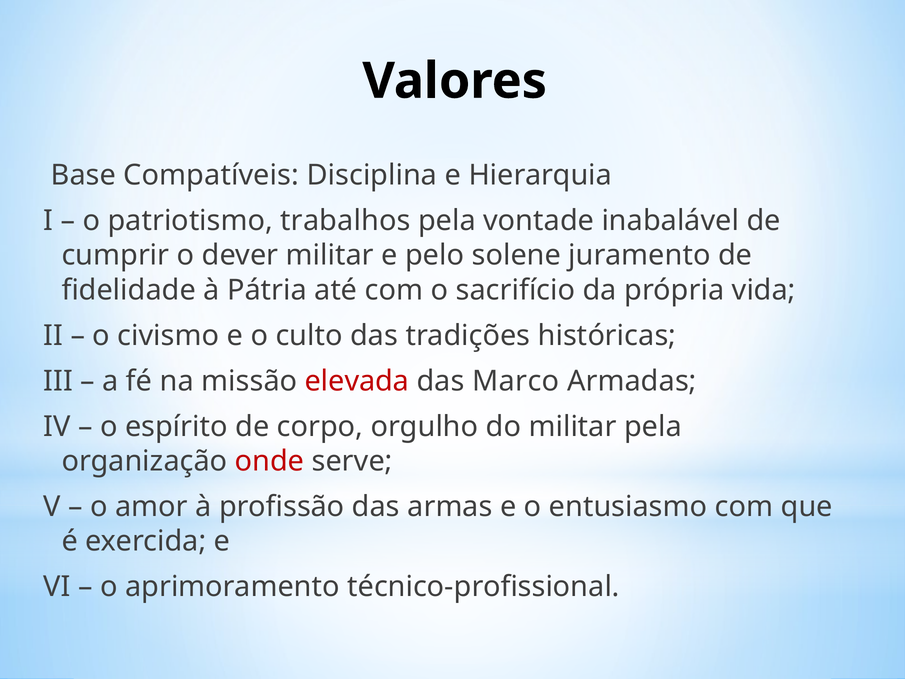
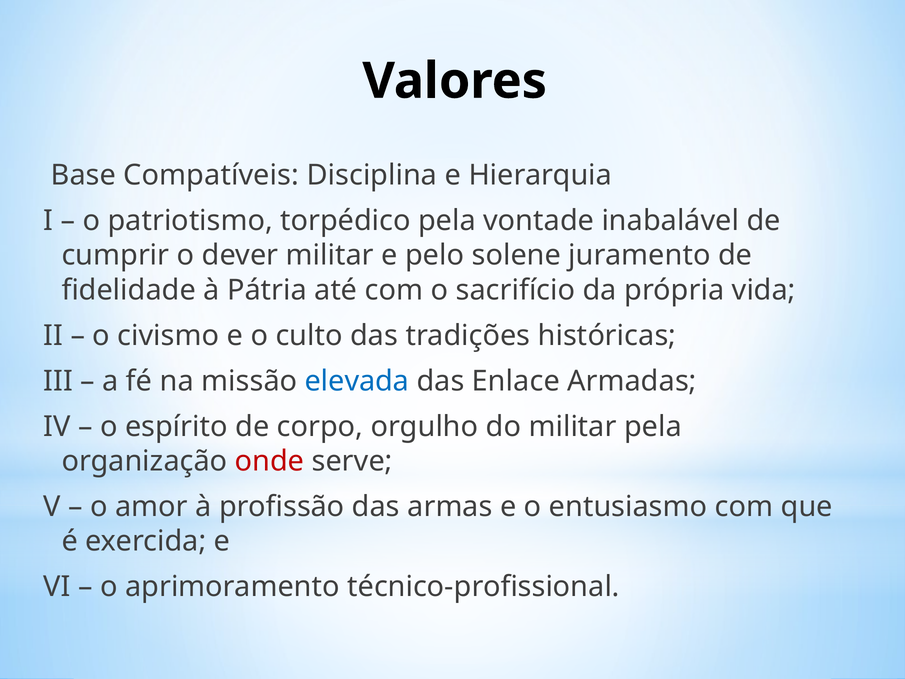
trabalhos: trabalhos -> torpédico
elevada colour: red -> blue
Marco: Marco -> Enlace
